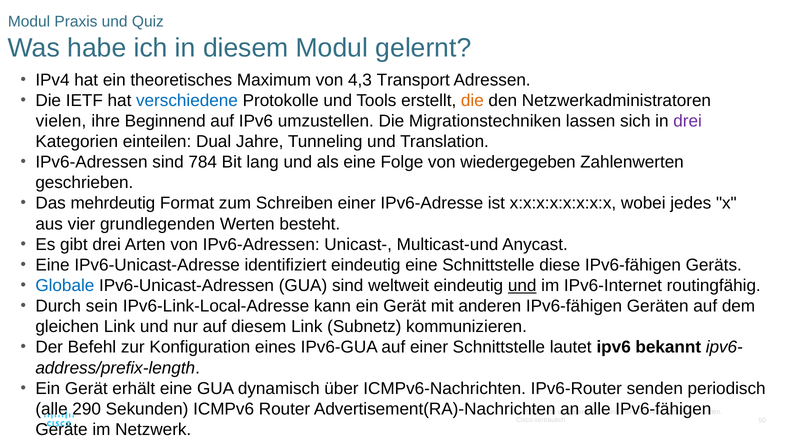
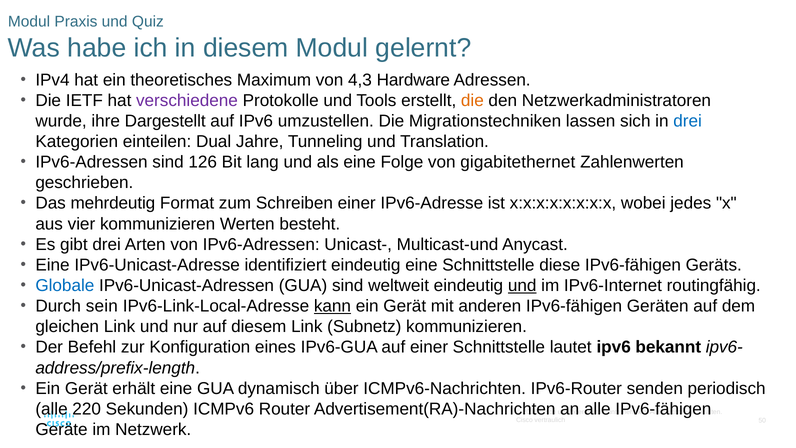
Transport: Transport -> Hardware
verschiedene colour: blue -> purple
vielen: vielen -> wurde
Beginnend: Beginnend -> Dargestellt
drei at (688, 121) colour: purple -> blue
784: 784 -> 126
wiedergegeben: wiedergegeben -> gigabitethernet
vier grundlegenden: grundlegenden -> kommunizieren
kann underline: none -> present
290: 290 -> 220
